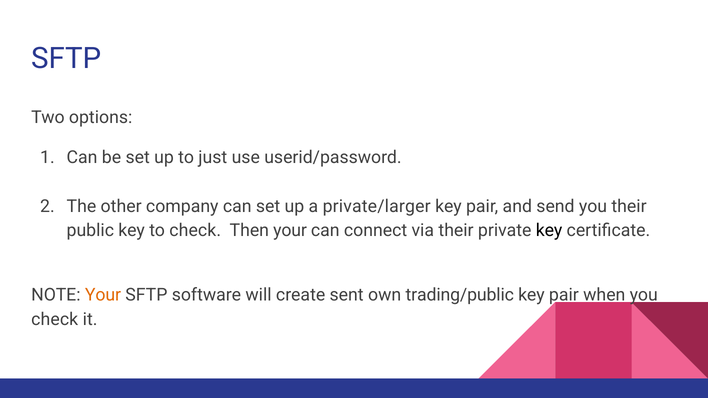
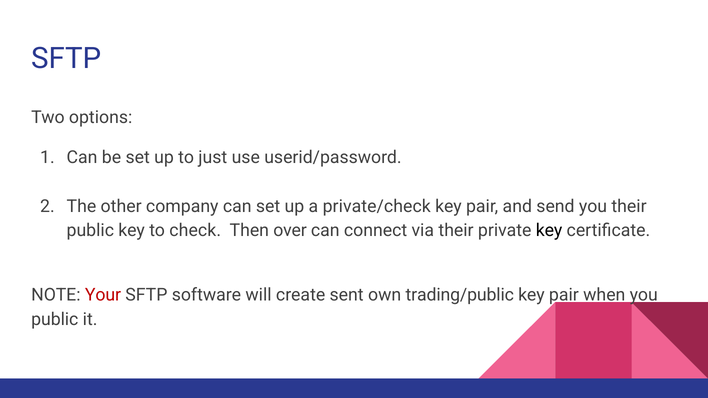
private/larger: private/larger -> private/check
Then your: your -> over
Your at (103, 295) colour: orange -> red
check at (55, 320): check -> public
